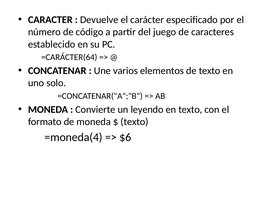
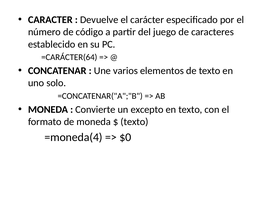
leyendo: leyendo -> excepto
$6: $6 -> $0
